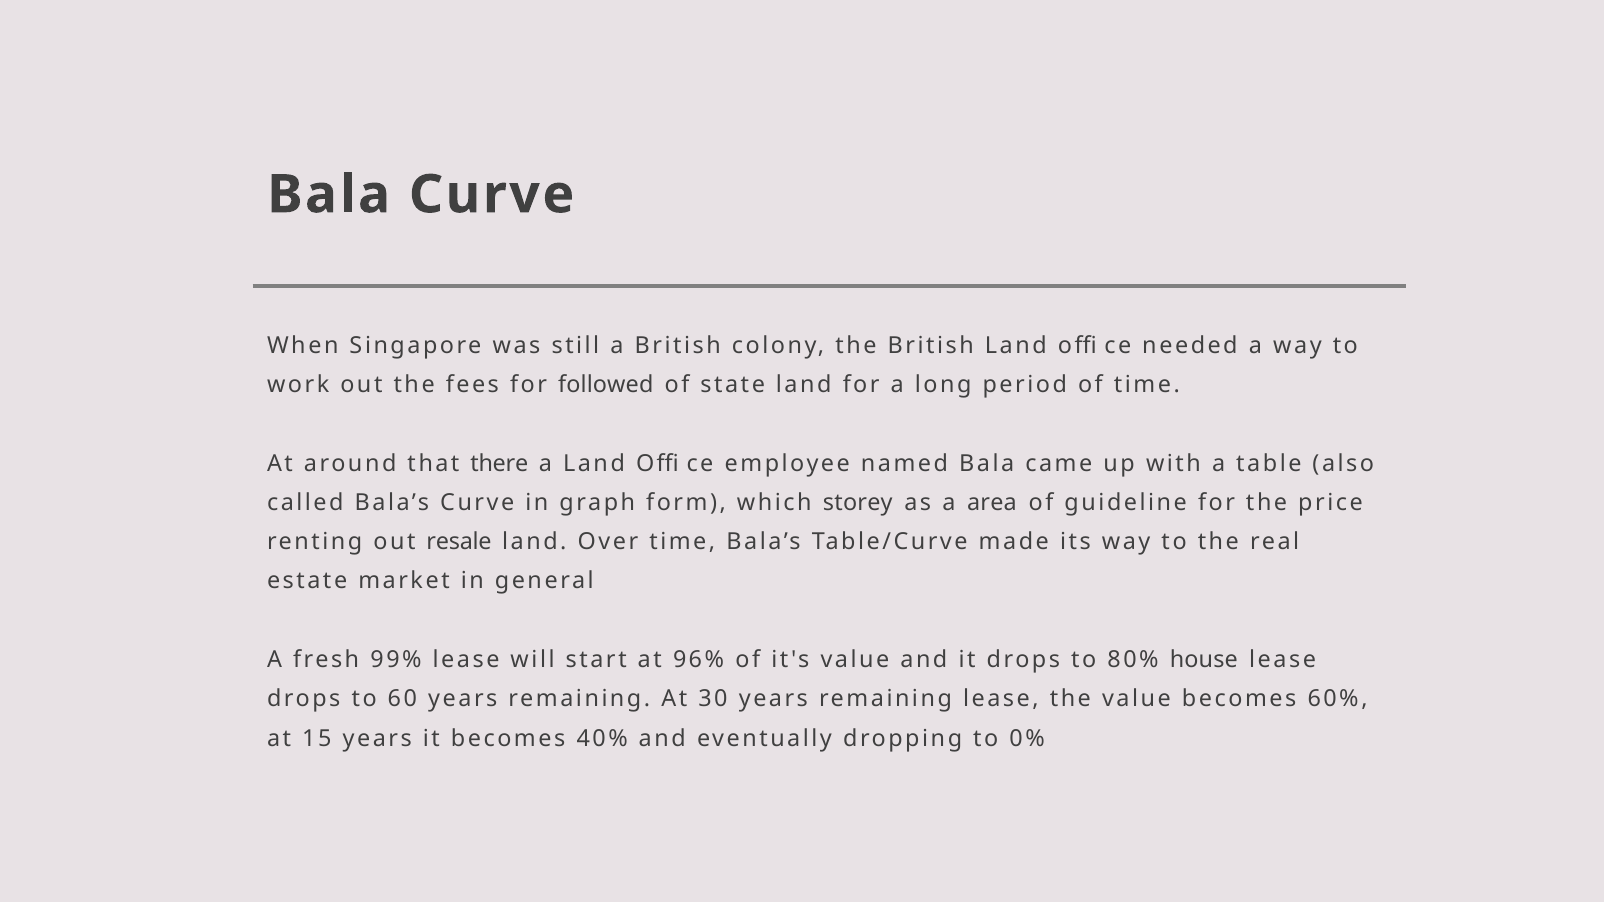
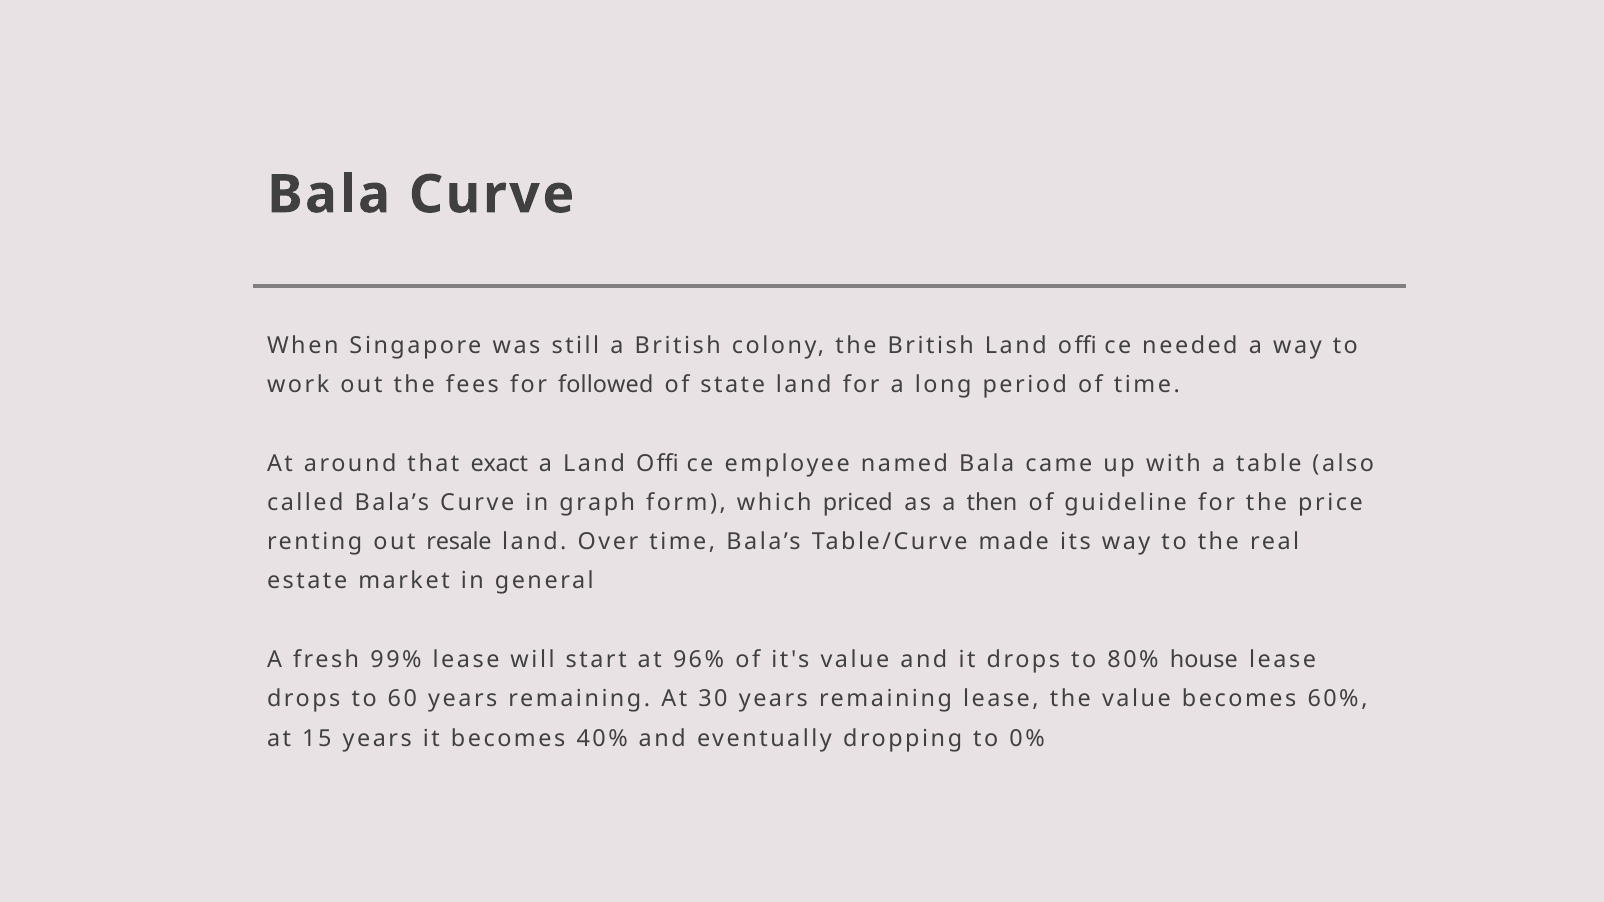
there: there -> exact
storey: storey -> priced
area: area -> then
